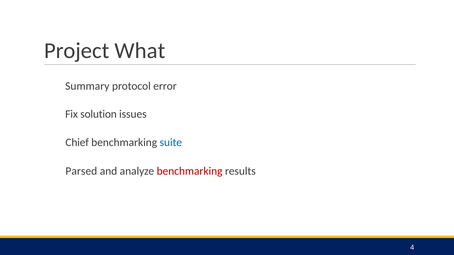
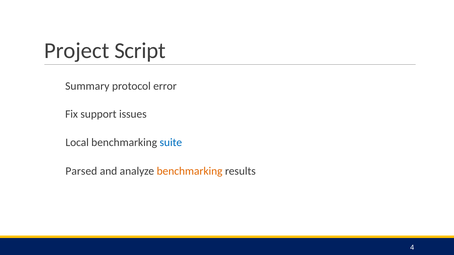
What: What -> Script
solution: solution -> support
Chief: Chief -> Local
benchmarking at (190, 171) colour: red -> orange
